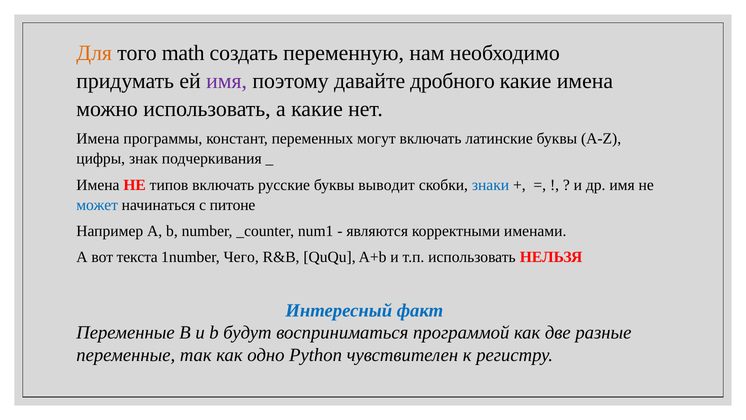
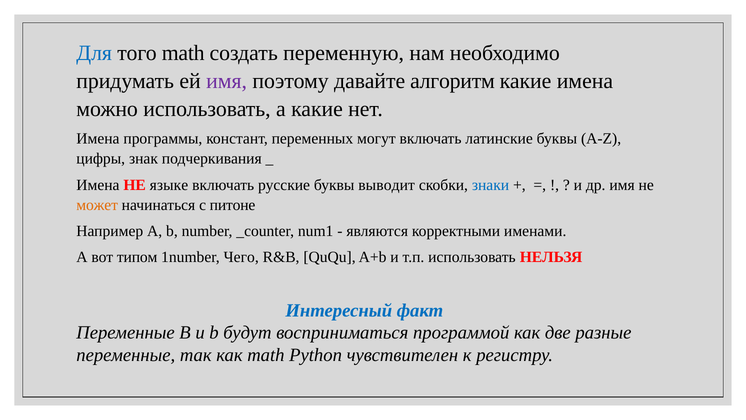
Для colour: orange -> blue
дробного: дробного -> алгоритм
типов: типов -> языке
может colour: blue -> orange
текста: текста -> типом
как одно: одно -> math
